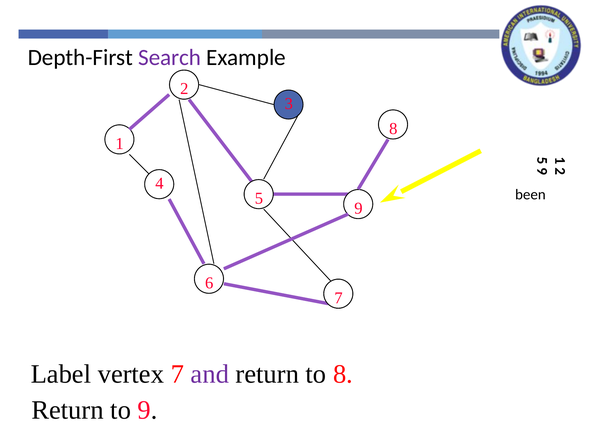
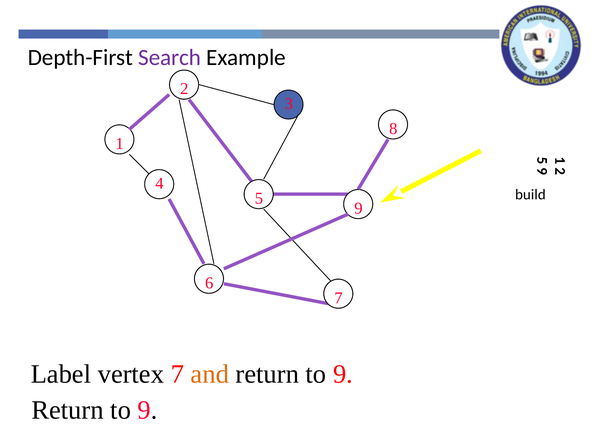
been: been -> build
and colour: purple -> orange
8 at (343, 374): 8 -> 9
